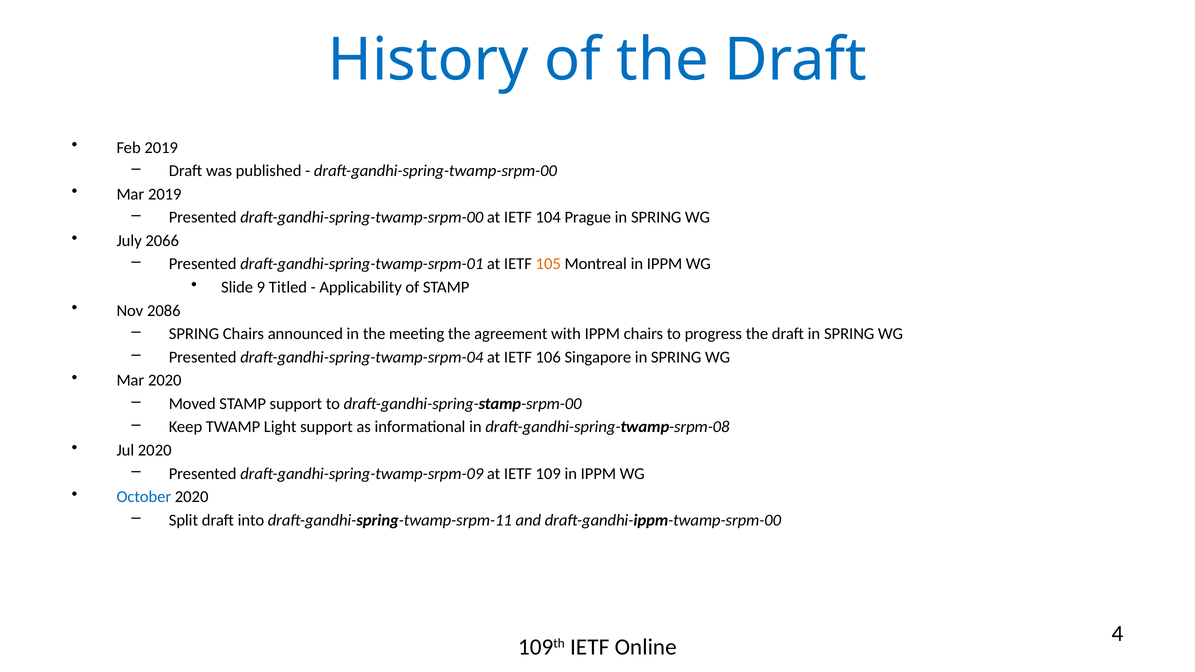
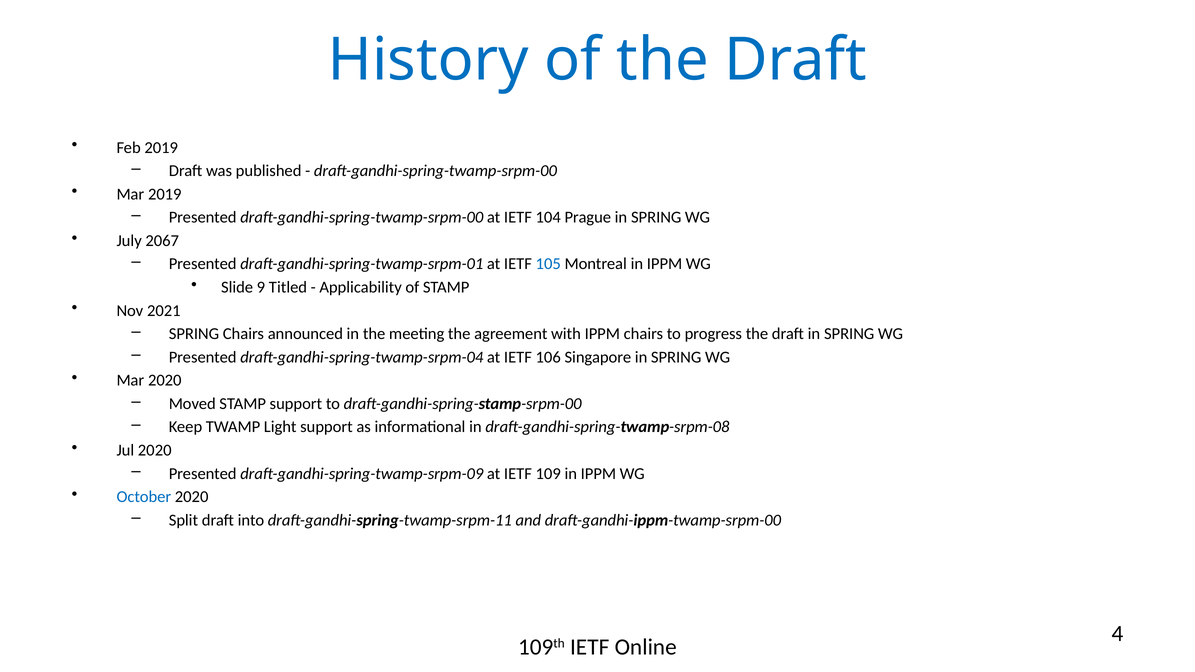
2066: 2066 -> 2067
105 colour: orange -> blue
2086: 2086 -> 2021
